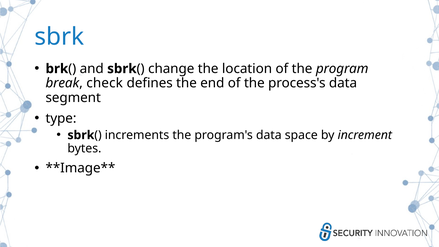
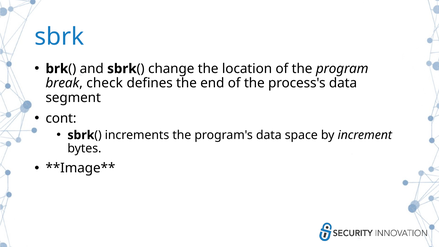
type: type -> cont
